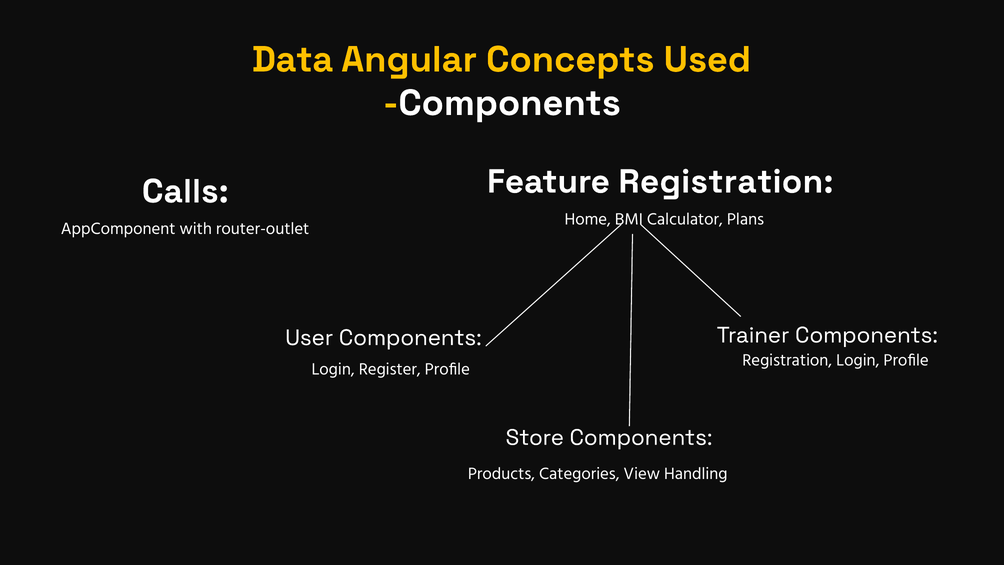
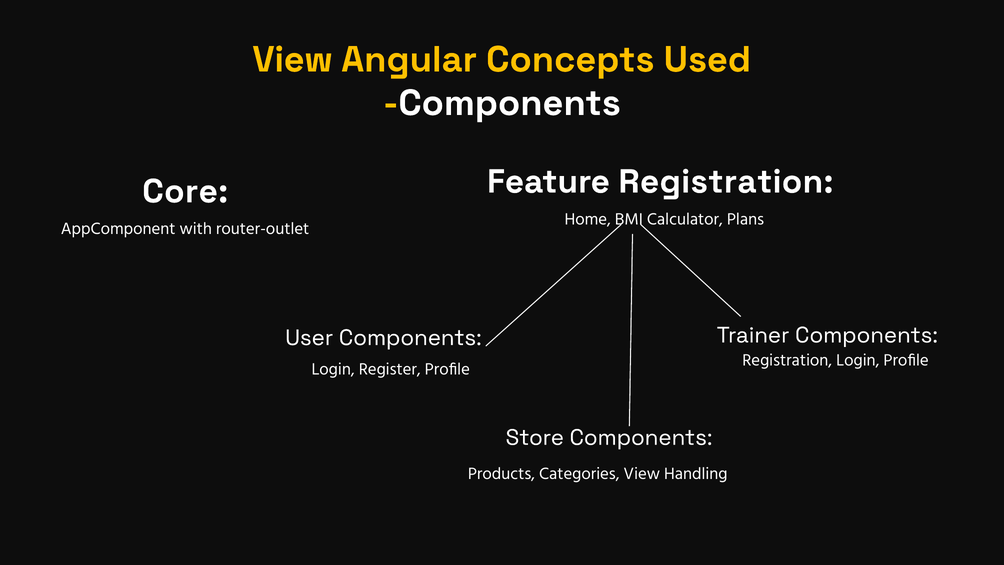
Data at (293, 59): Data -> View
Calls: Calls -> Core
